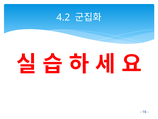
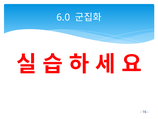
4.2: 4.2 -> 6.0
